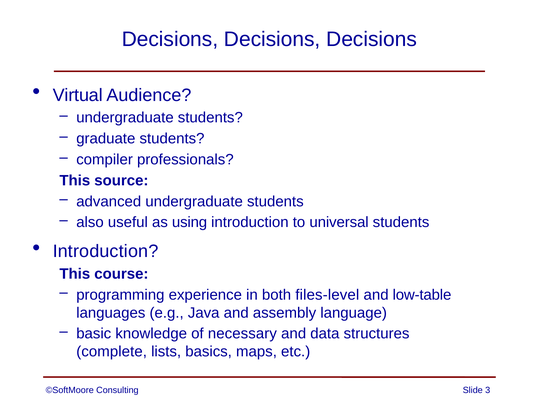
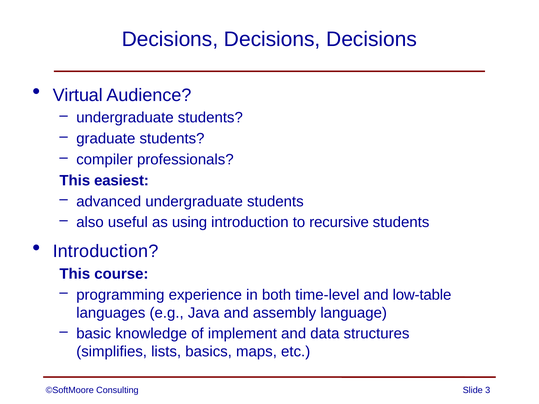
source: source -> easiest
universal: universal -> recursive
files-level: files-level -> time-level
necessary: necessary -> implement
complete: complete -> simplifies
